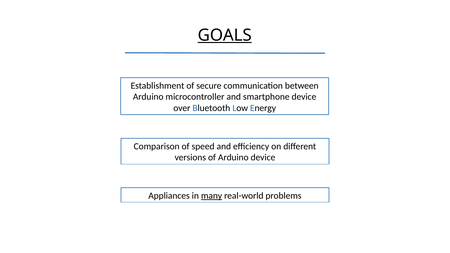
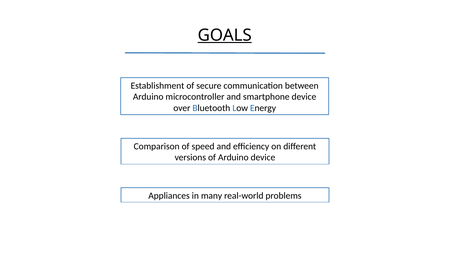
many underline: present -> none
